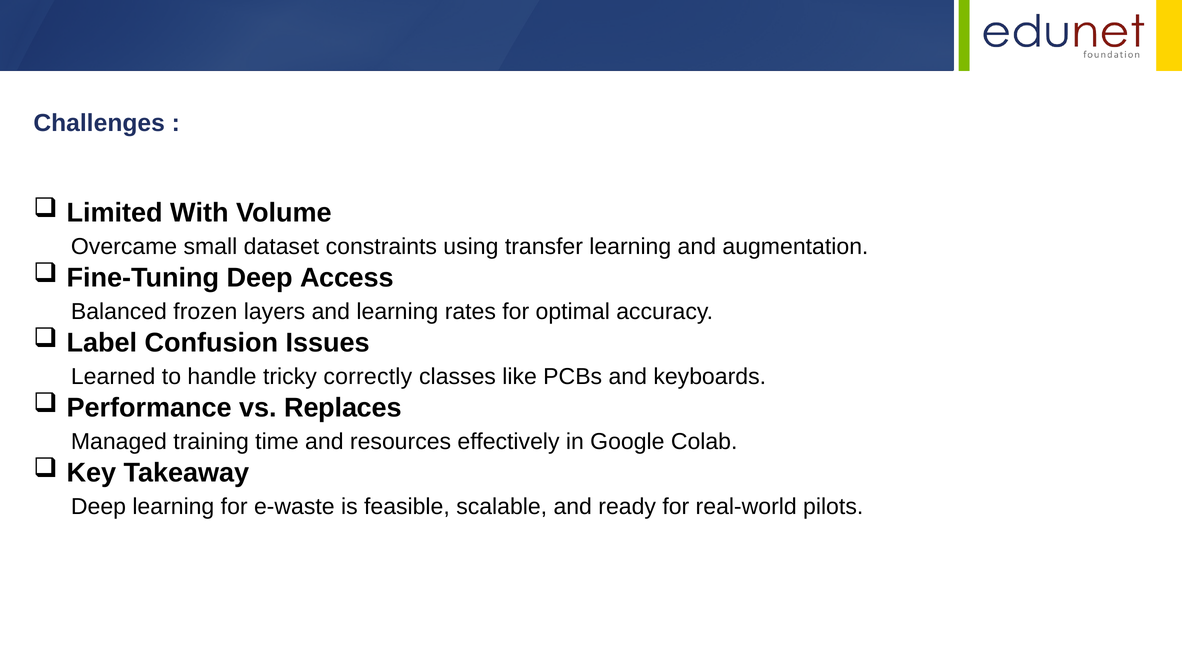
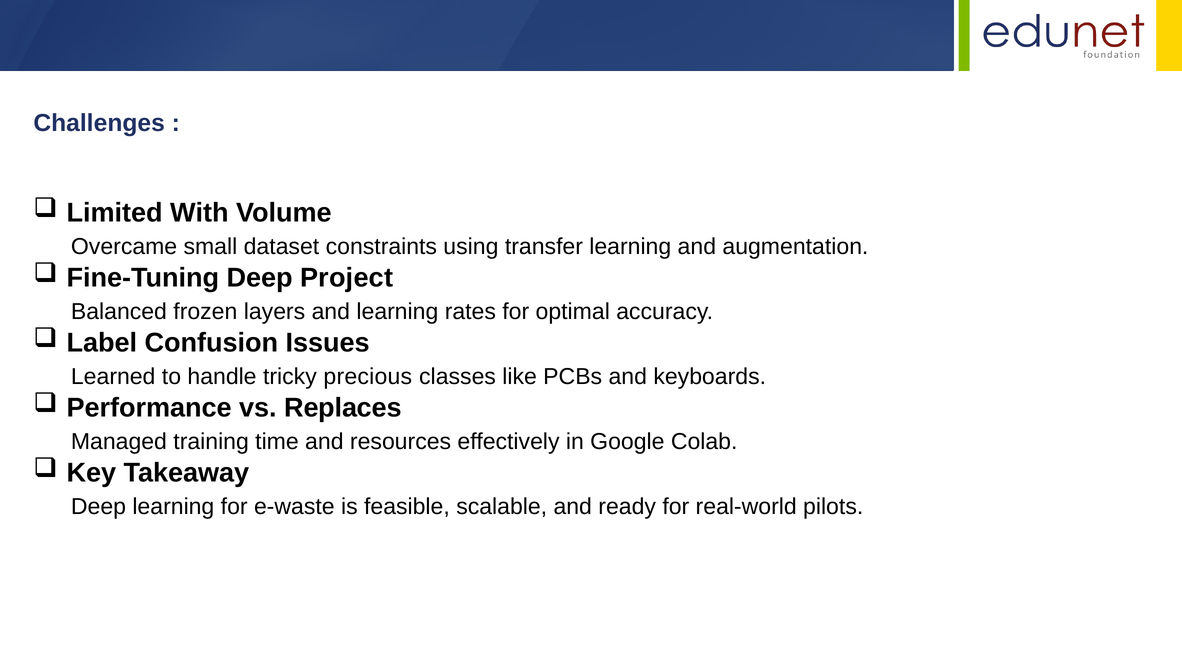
Access: Access -> Project
correctly: correctly -> precious
